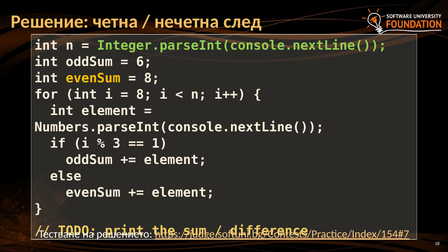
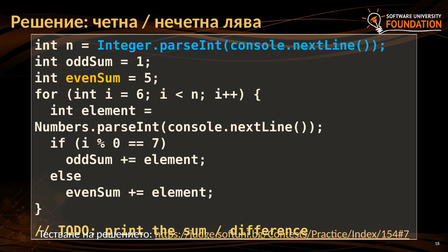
след: след -> лява
Integer.parseInt(console.nextLine( colour: light green -> light blue
6: 6 -> 1
8 at (152, 78): 8 -> 5
8 at (144, 95): 8 -> 6
3: 3 -> 0
1: 1 -> 7
